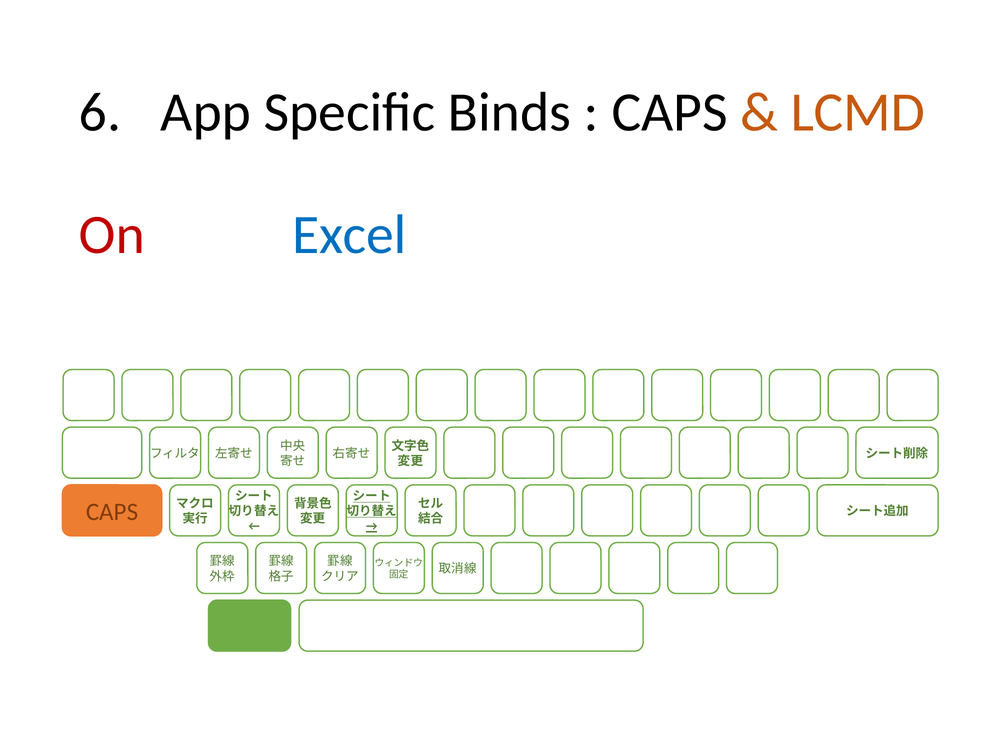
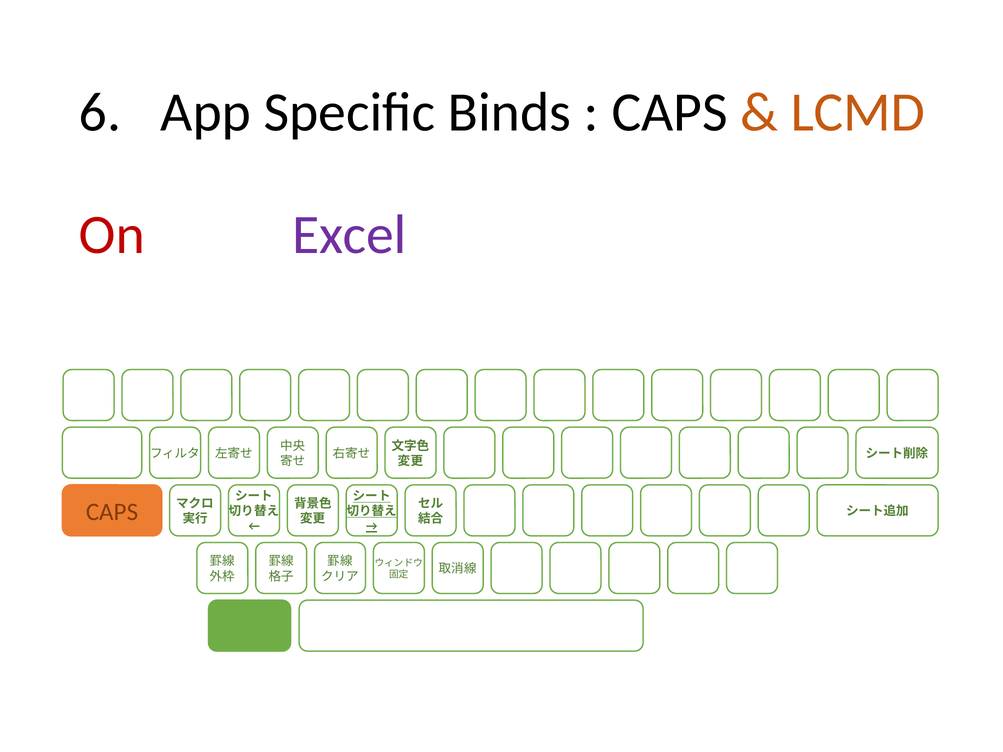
Excel colour: blue -> purple
